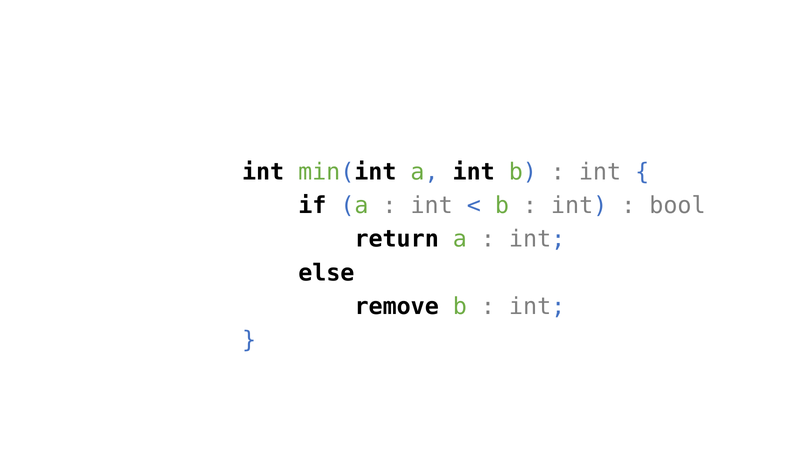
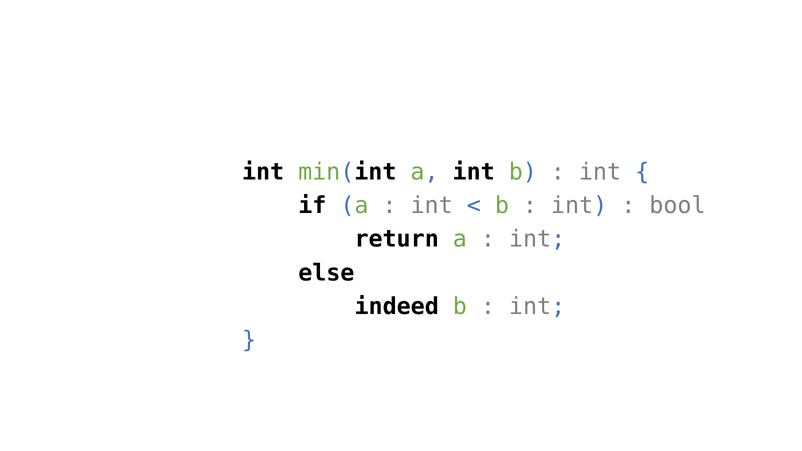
remove: remove -> indeed
